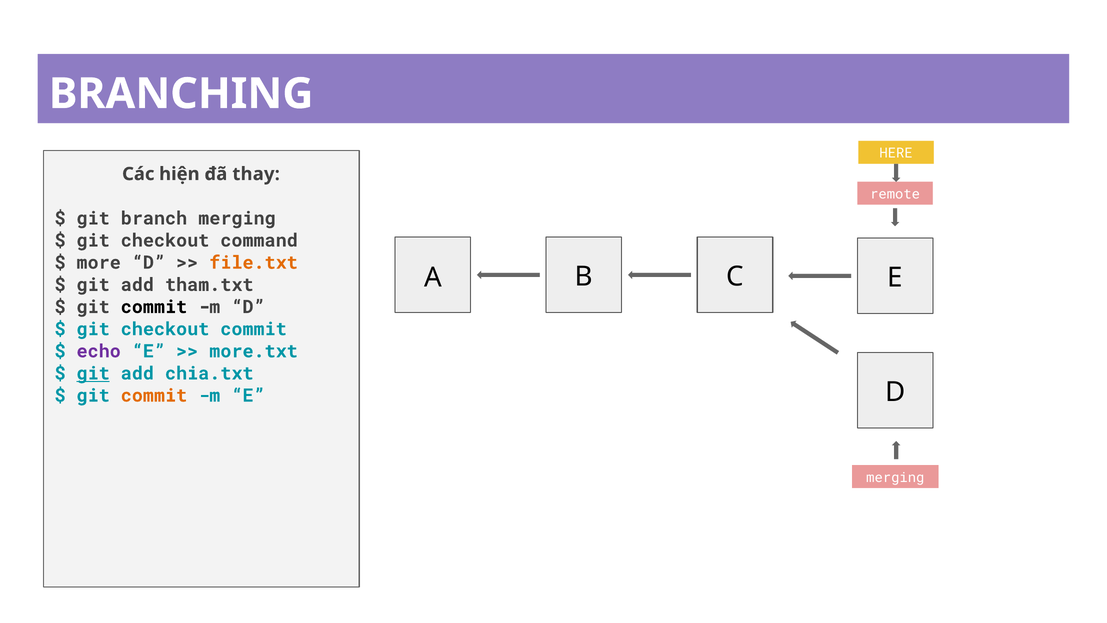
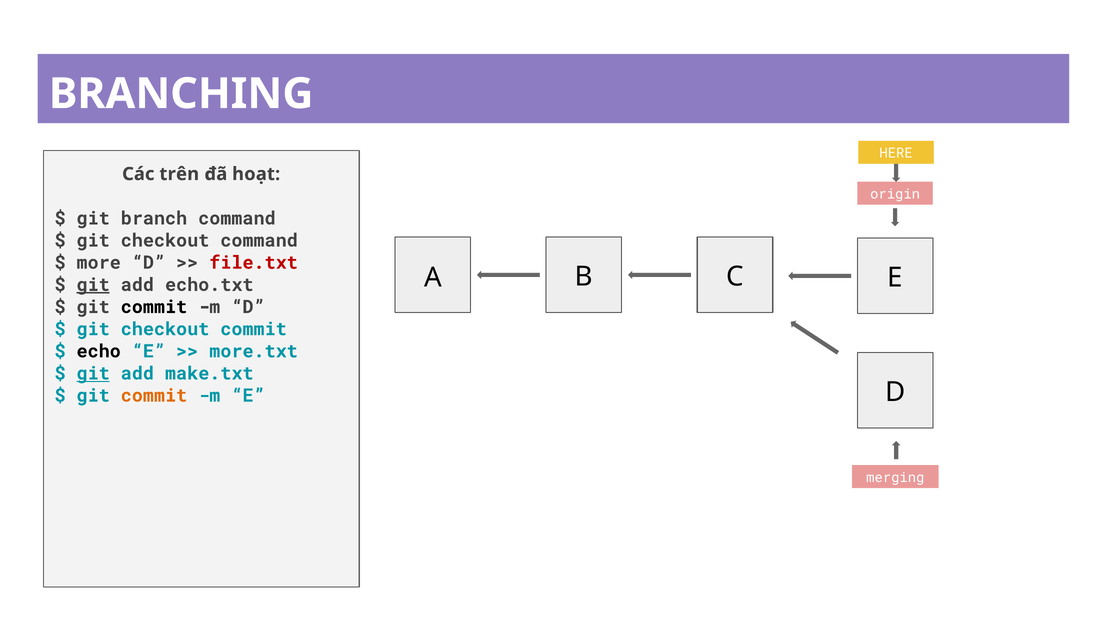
hiện: hiện -> trên
thay: thay -> hoạt
remote: remote -> origin
branch merging: merging -> command
file.txt colour: orange -> red
git at (93, 285) underline: none -> present
tham.txt: tham.txt -> echo.txt
echo colour: purple -> black
chia.txt: chia.txt -> make.txt
